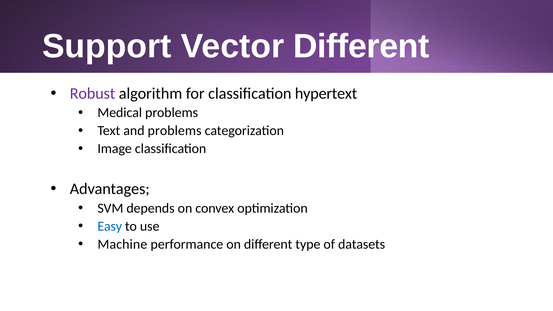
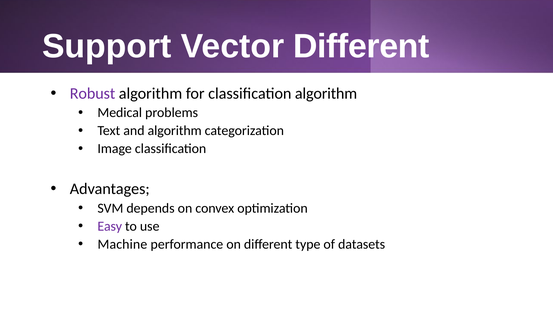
classification hypertext: hypertext -> algorithm
and problems: problems -> algorithm
Easy colour: blue -> purple
